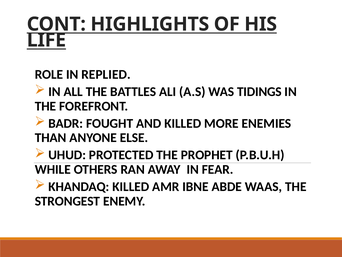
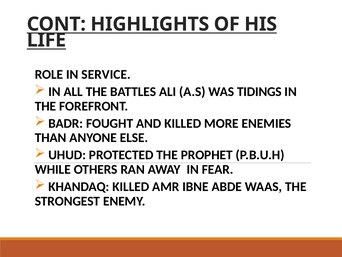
REPLIED: REPLIED -> SERVICE
